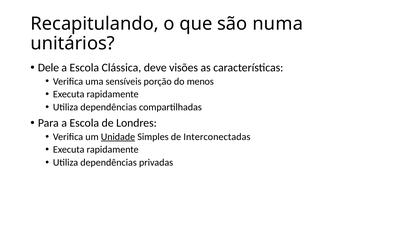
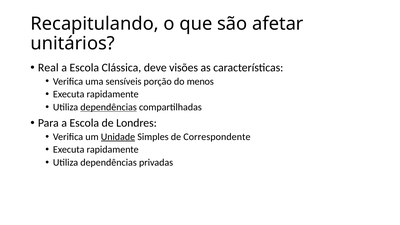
numa: numa -> afetar
Dele: Dele -> Real
dependências at (109, 107) underline: none -> present
Interconectadas: Interconectadas -> Correspondente
